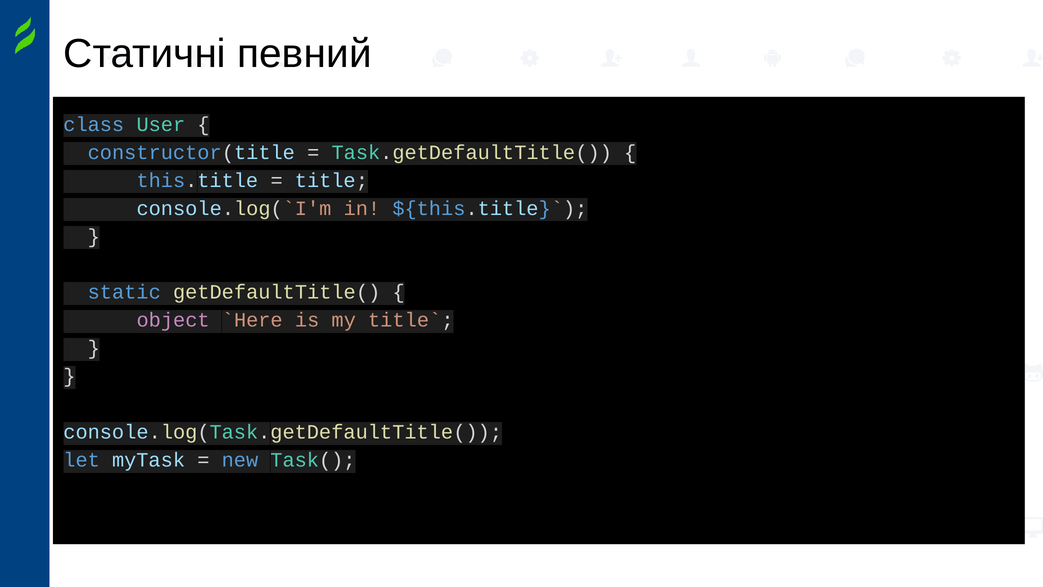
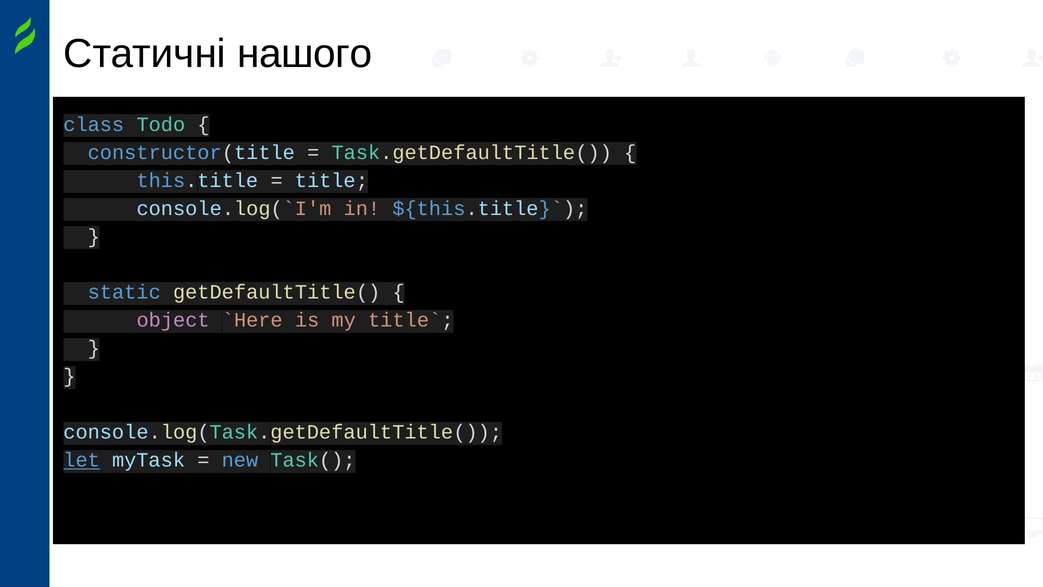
певний: певний -> нашого
User: User -> Todo
let underline: none -> present
